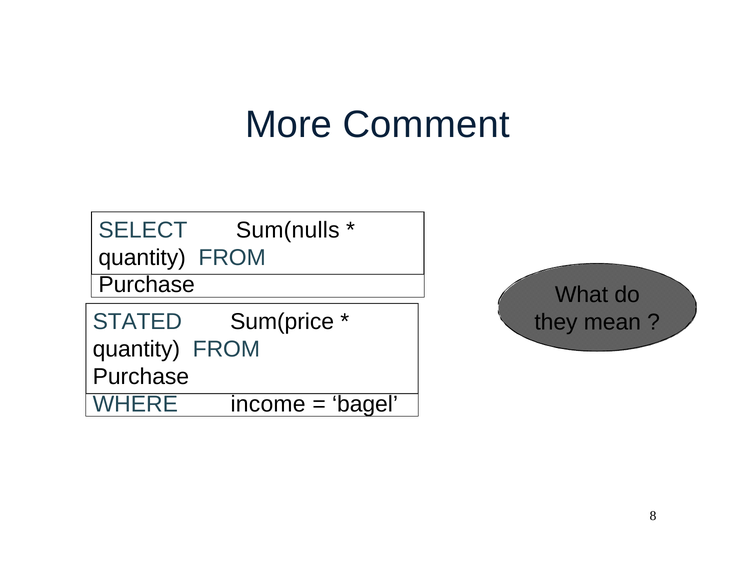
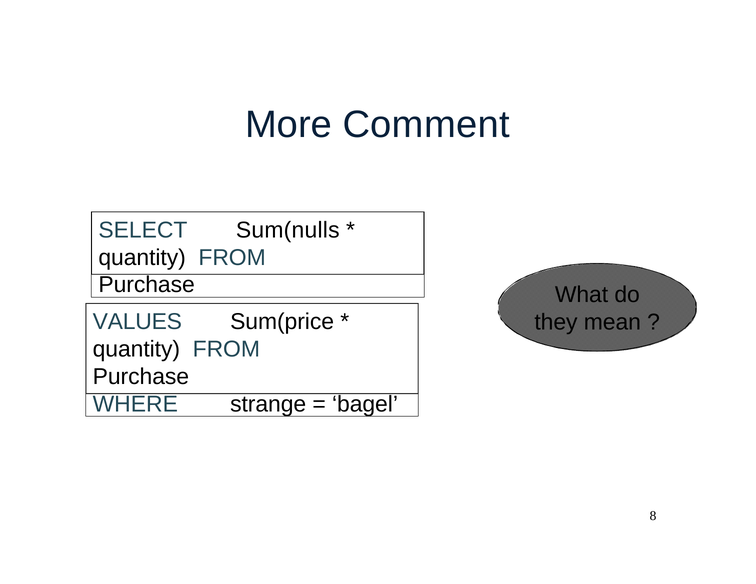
STATED: STATED -> VALUES
income: income -> strange
